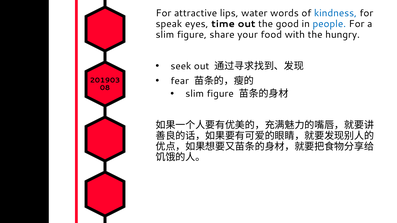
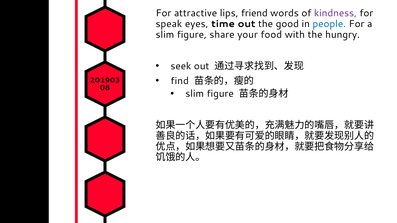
water: water -> friend
kindness colour: blue -> purple
fear: fear -> find
